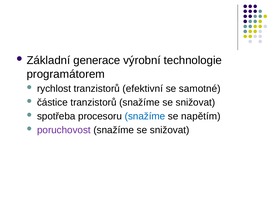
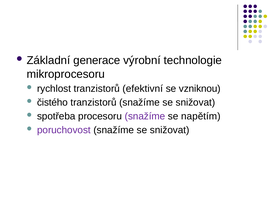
programátorem: programátorem -> mikroprocesoru
samotné: samotné -> vzniknou
částice: částice -> čistého
snažíme at (145, 116) colour: blue -> purple
